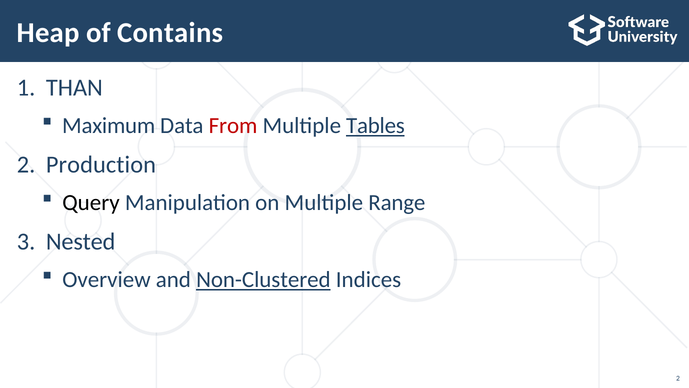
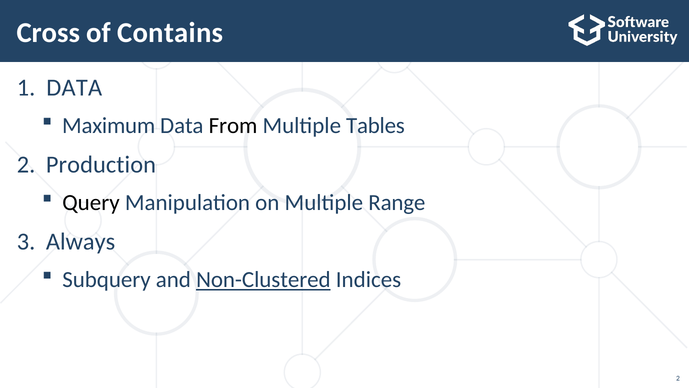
Heap: Heap -> Cross
THAN at (74, 87): THAN -> DATA
From colour: red -> black
Tables underline: present -> none
Nested: Nested -> Always
Overview: Overview -> Subquery
